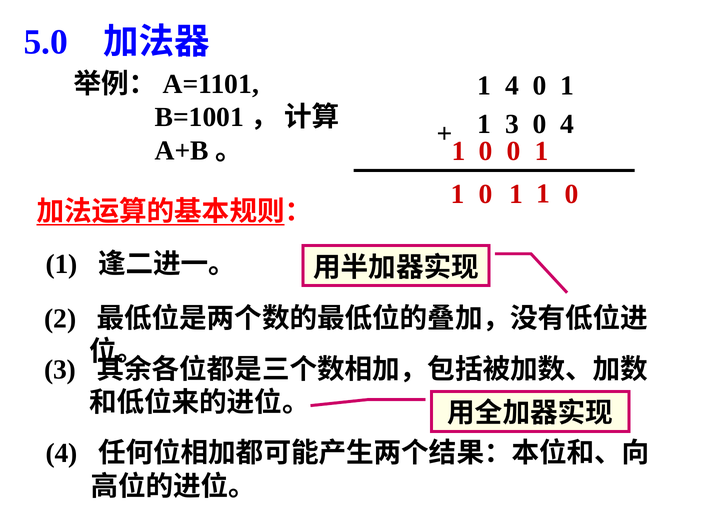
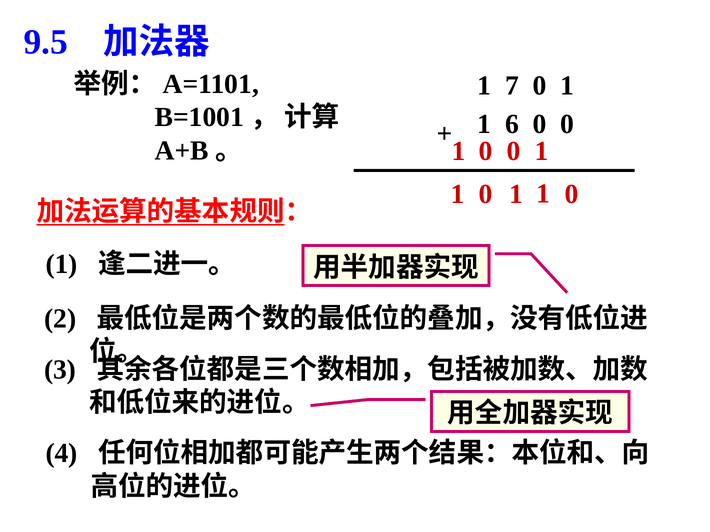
5.0: 5.0 -> 9.5
1 4: 4 -> 7
1 3: 3 -> 6
4 at (567, 124): 4 -> 0
